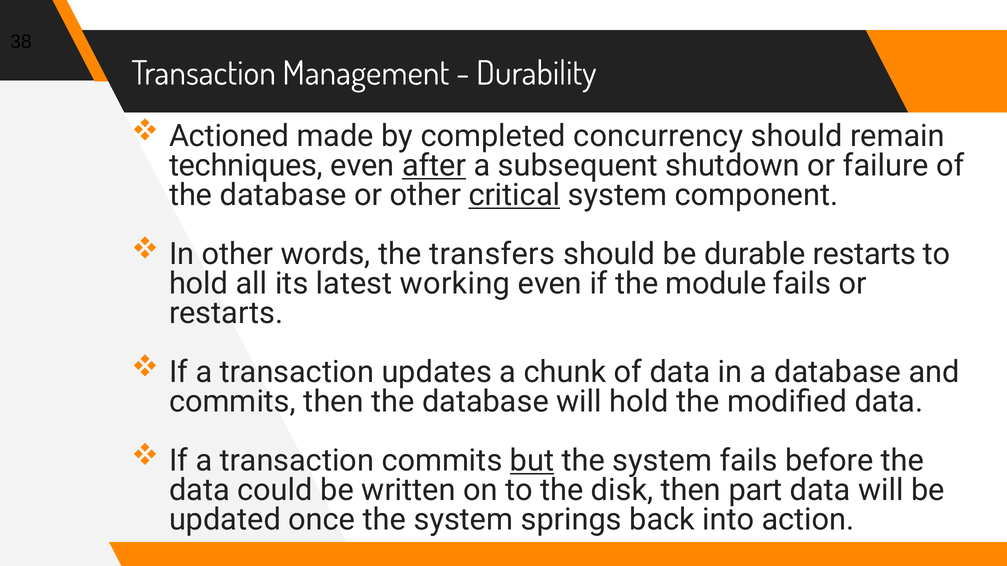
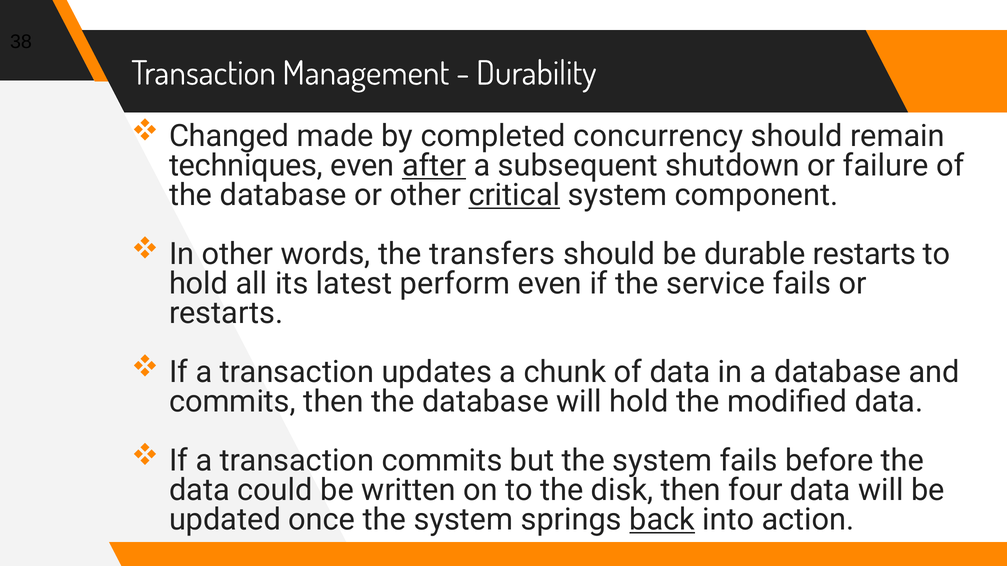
Actioned: Actioned -> Changed
working: working -> perform
module: module -> service
but underline: present -> none
part: part -> four
back underline: none -> present
